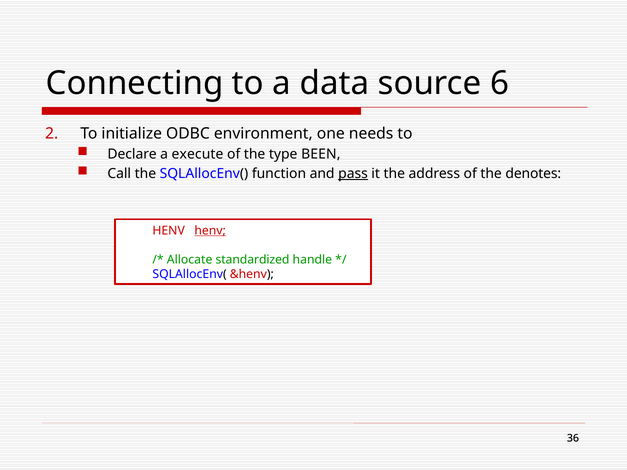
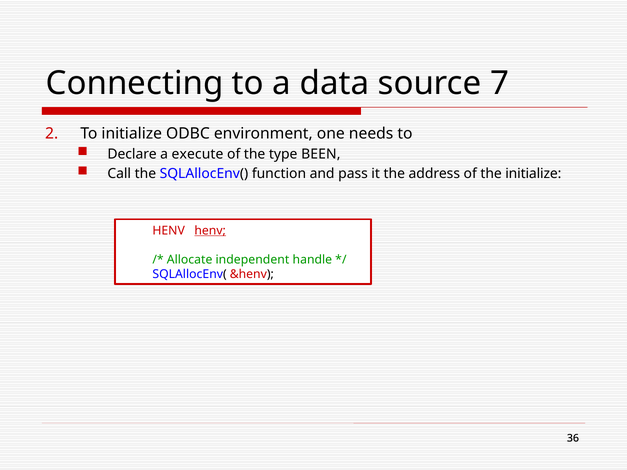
6: 6 -> 7
pass underline: present -> none
the denotes: denotes -> initialize
standardized: standardized -> independent
